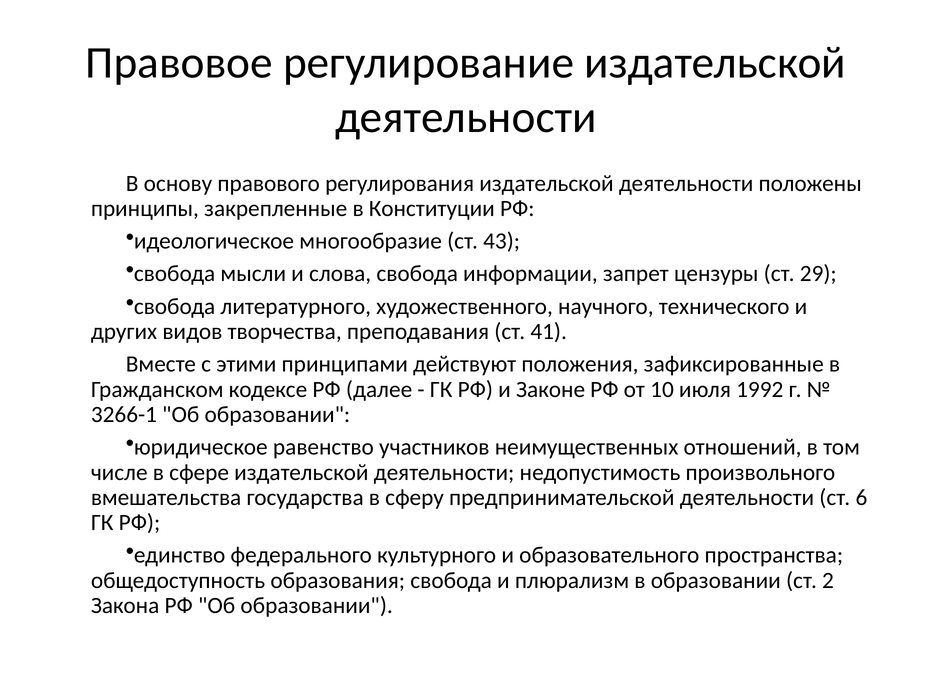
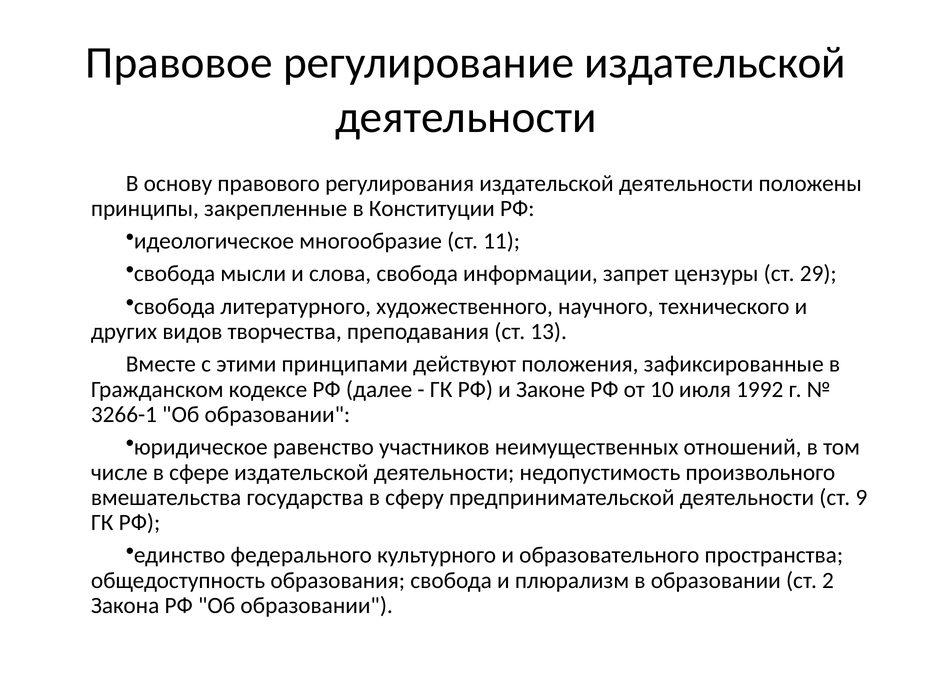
43: 43 -> 11
41: 41 -> 13
6: 6 -> 9
